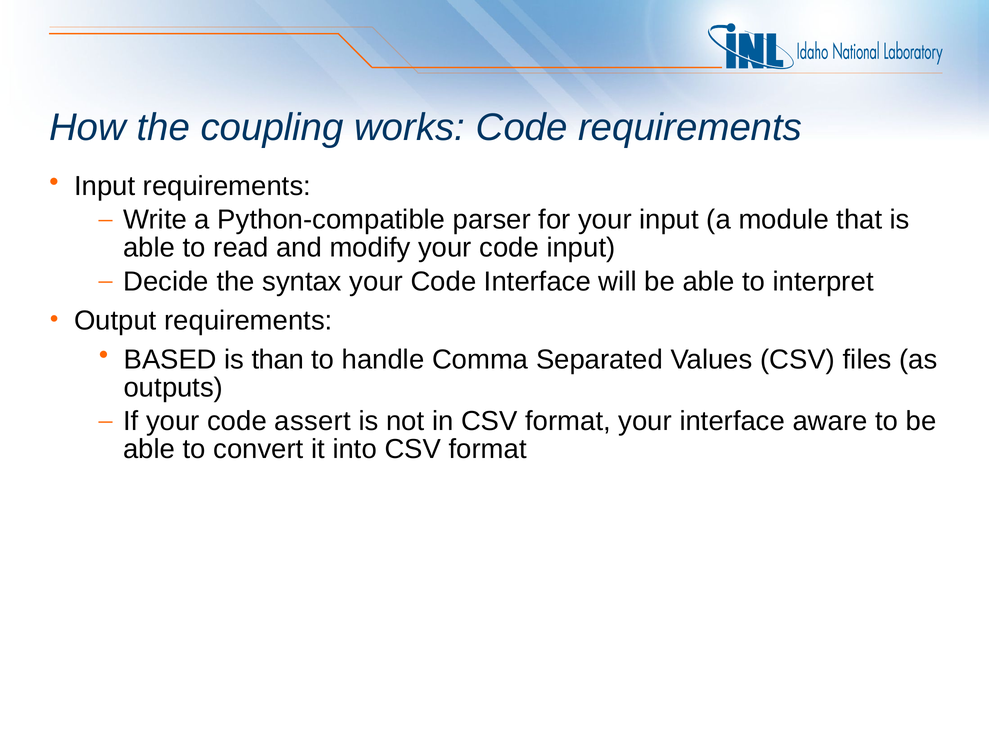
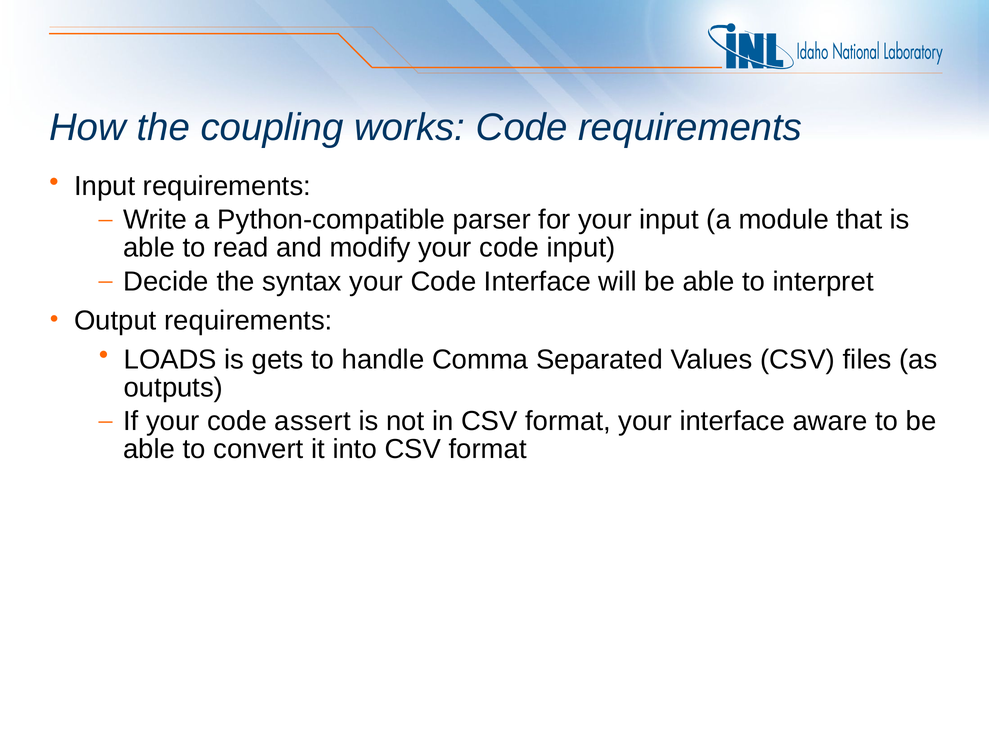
BASED: BASED -> LOADS
than: than -> gets
